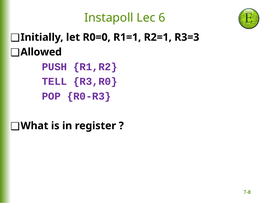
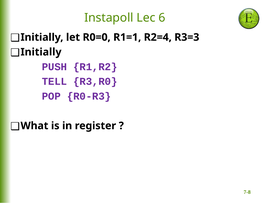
R2=1: R2=1 -> R2=4
Allowed at (41, 52): Allowed -> Initially
